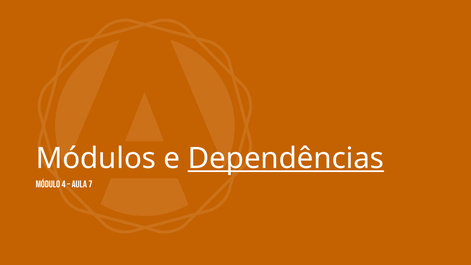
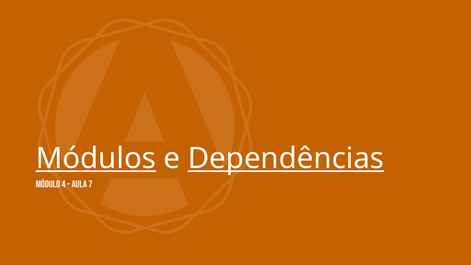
Módulos underline: none -> present
